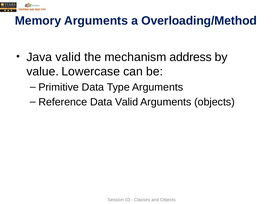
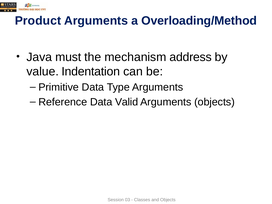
Memory: Memory -> Product
Java valid: valid -> must
Lowercase: Lowercase -> Indentation
